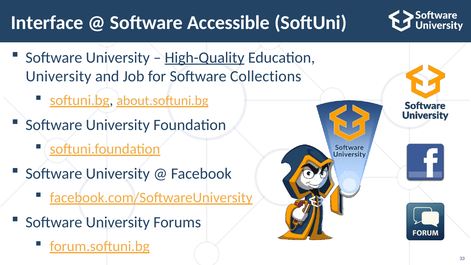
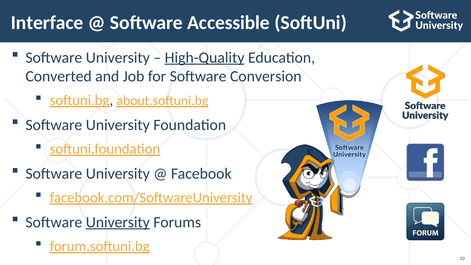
University at (59, 76): University -> Converted
Collections: Collections -> Conversion
University at (118, 222) underline: none -> present
